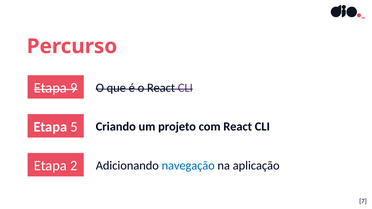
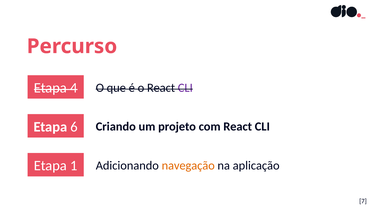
9: 9 -> 4
5: 5 -> 6
2: 2 -> 1
navegação colour: blue -> orange
